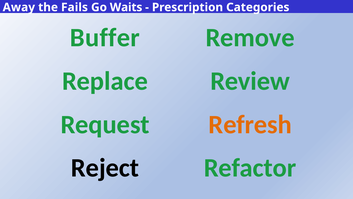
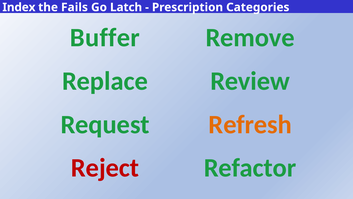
Away: Away -> Index
Waits: Waits -> Latch
Reject colour: black -> red
